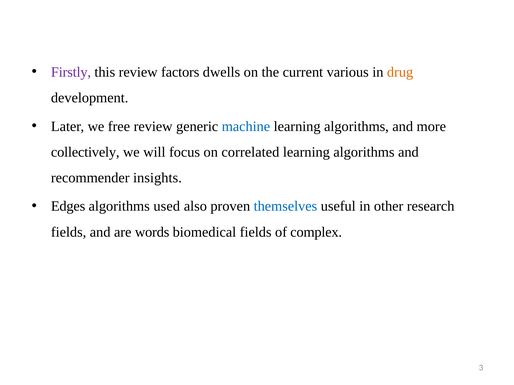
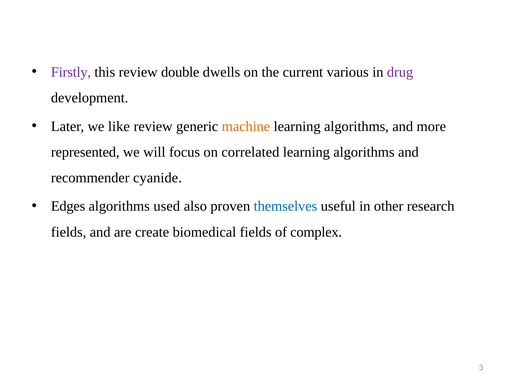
factors: factors -> double
drug colour: orange -> purple
free: free -> like
machine colour: blue -> orange
collectively: collectively -> represented
insights: insights -> cyanide
words: words -> create
